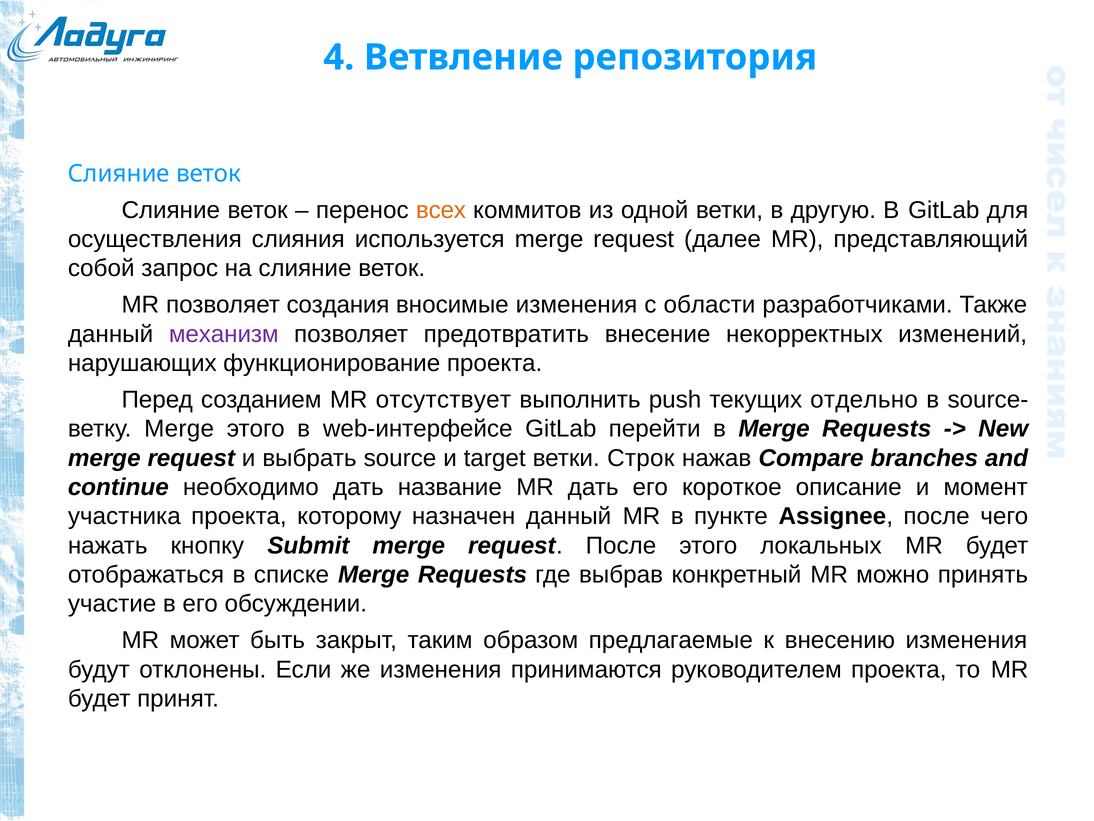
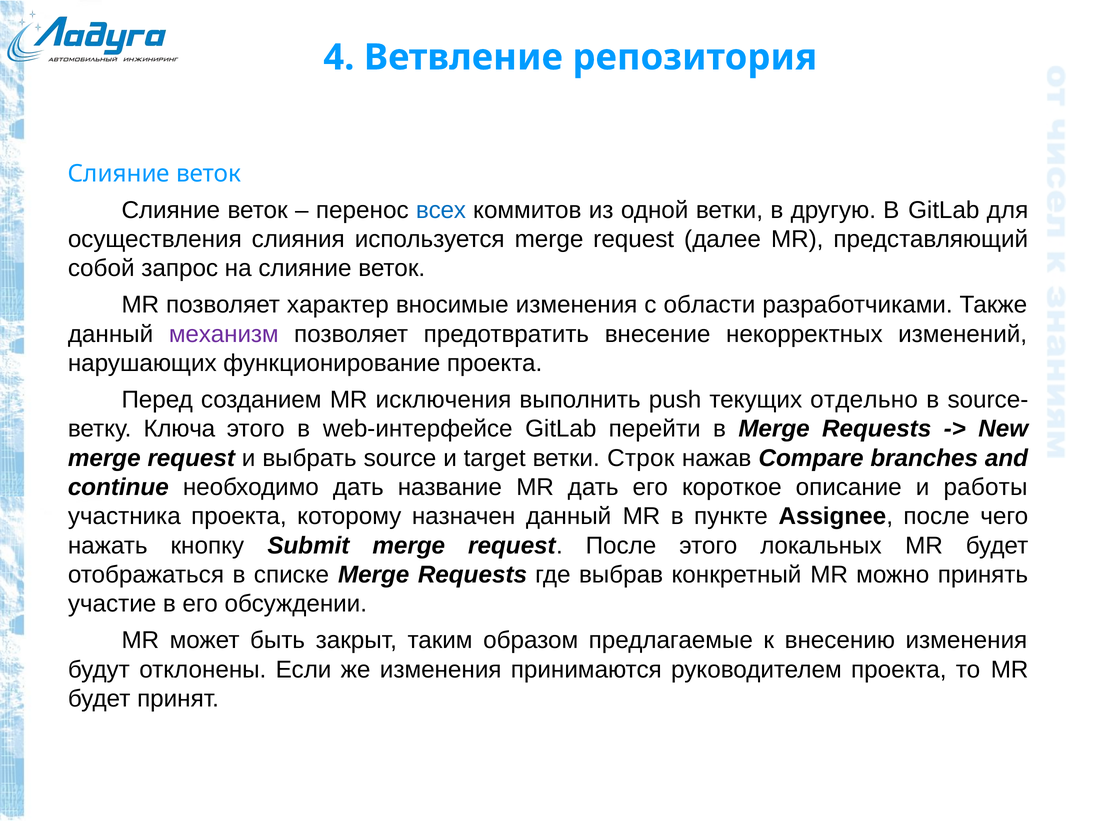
всех colour: orange -> blue
создания: создания -> характер
отсутствует: отсутствует -> исключения
Merge at (179, 429): Merge -> Ключа
момент: момент -> работы
